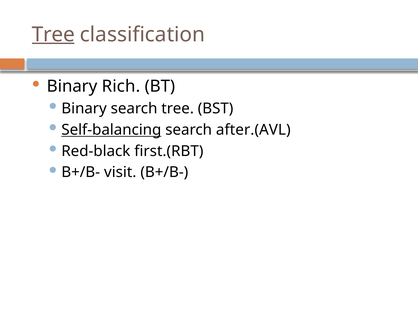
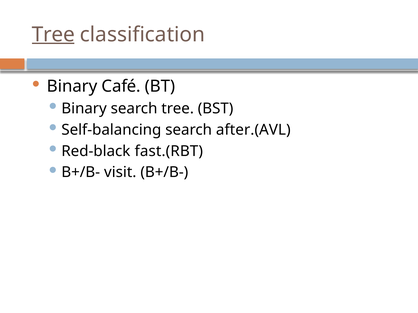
Rich: Rich -> Café
Self-balancing underline: present -> none
first.(RBT: first.(RBT -> fast.(RBT
